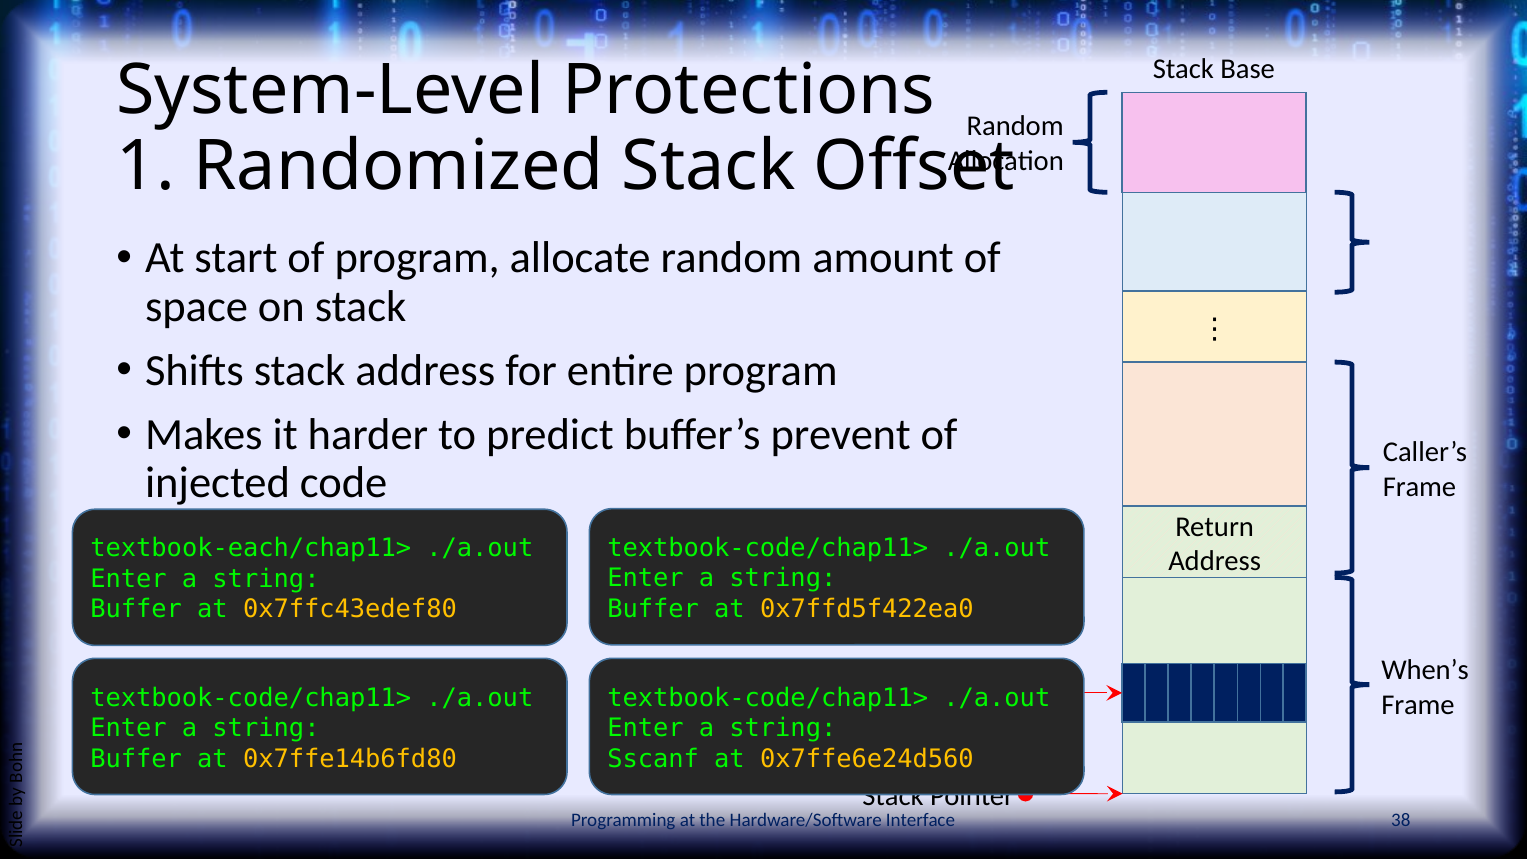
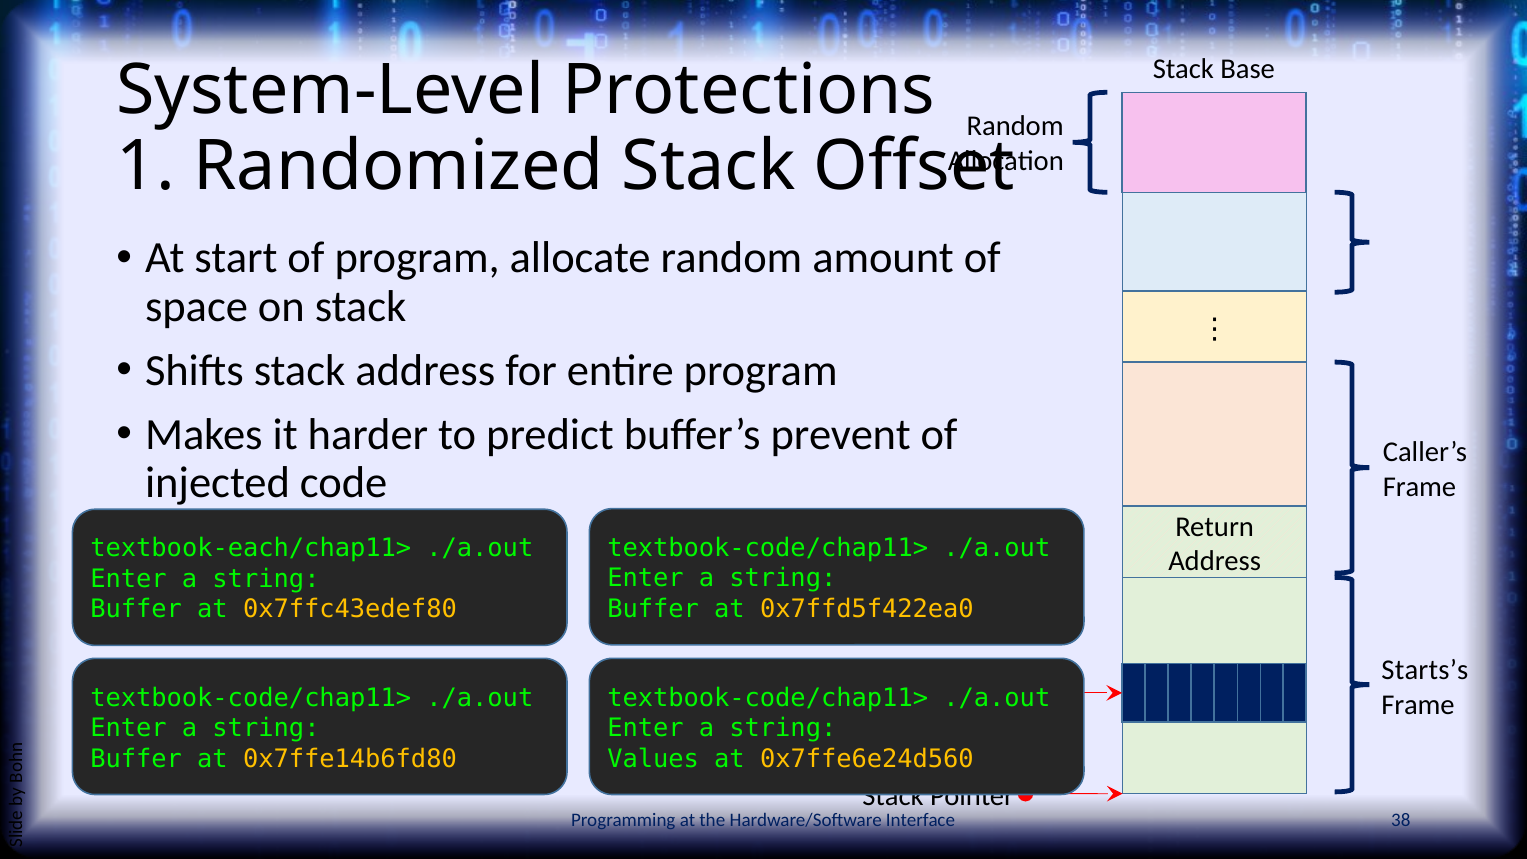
When’s: When’s -> Starts’s
Sscanf: Sscanf -> Values
